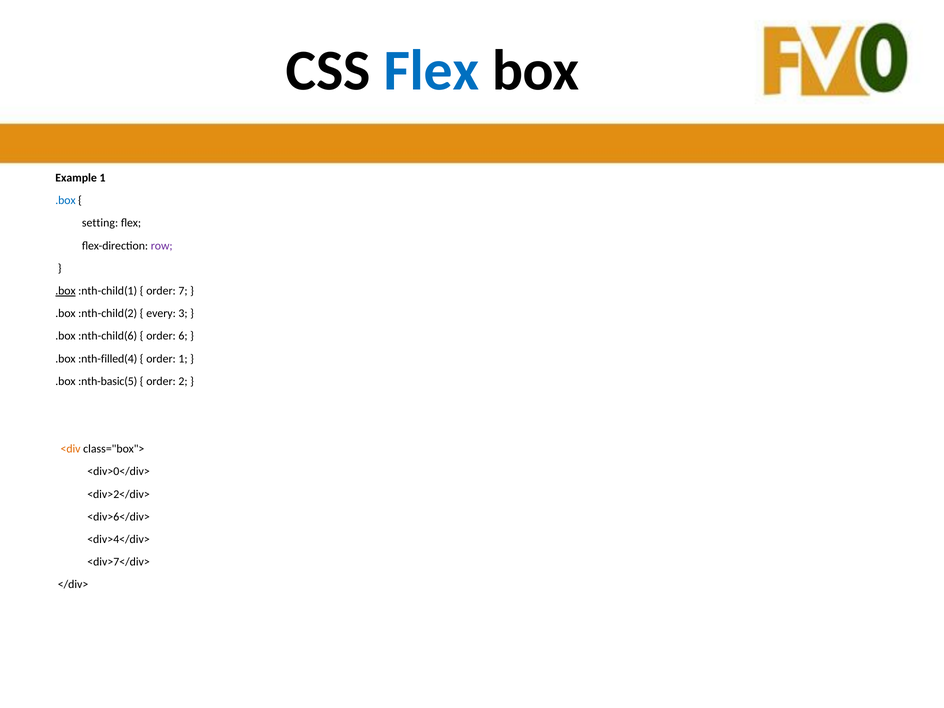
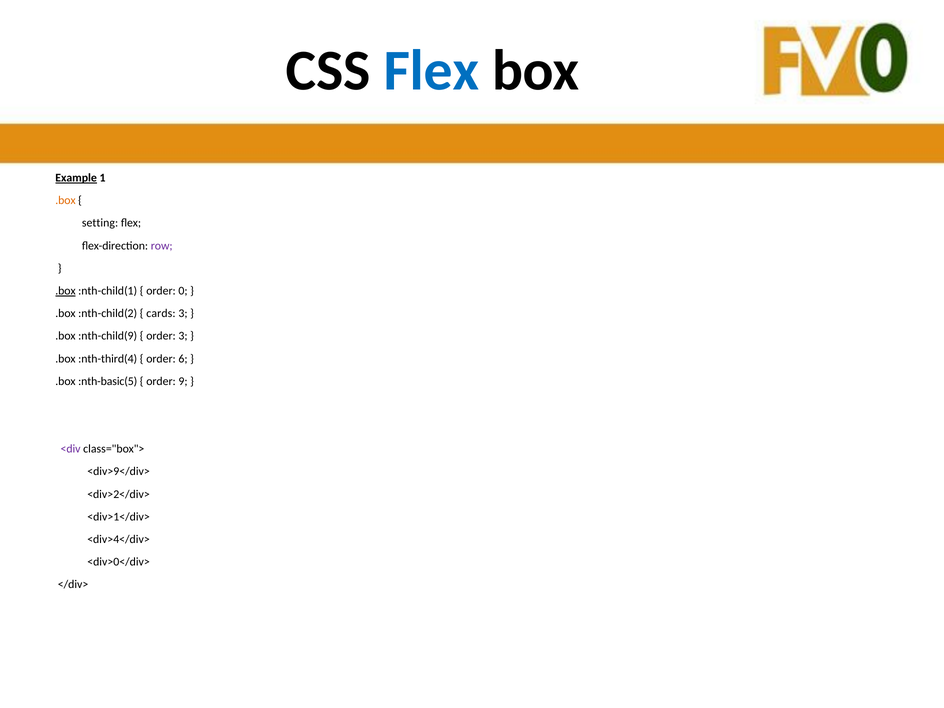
Example underline: none -> present
.box at (65, 200) colour: blue -> orange
7: 7 -> 0
every: every -> cards
:nth-child(6: :nth-child(6 -> :nth-child(9
order 6: 6 -> 3
:nth-filled(4: :nth-filled(4 -> :nth-third(4
order 1: 1 -> 6
2: 2 -> 9
<div colour: orange -> purple
<div>0</div>: <div>0</div> -> <div>9</div>
<div>6</div>: <div>6</div> -> <div>1</div>
<div>7</div>: <div>7</div> -> <div>0</div>
